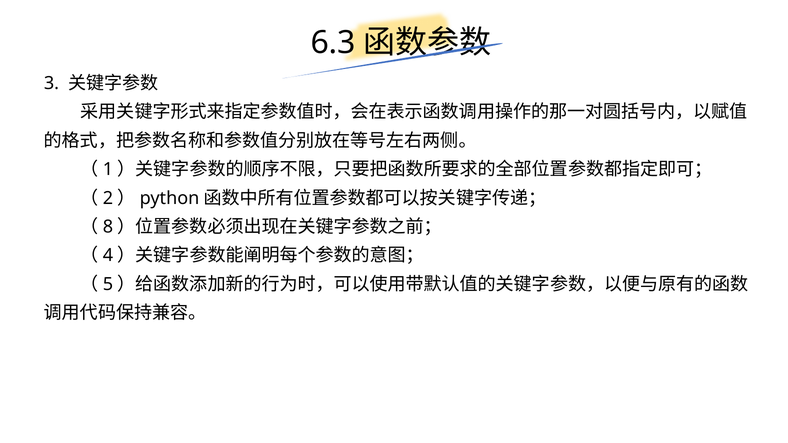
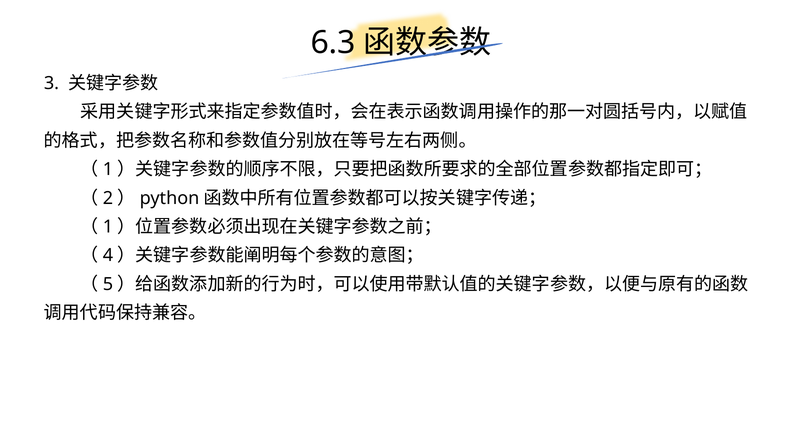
8 at (108, 227): 8 -> 1
